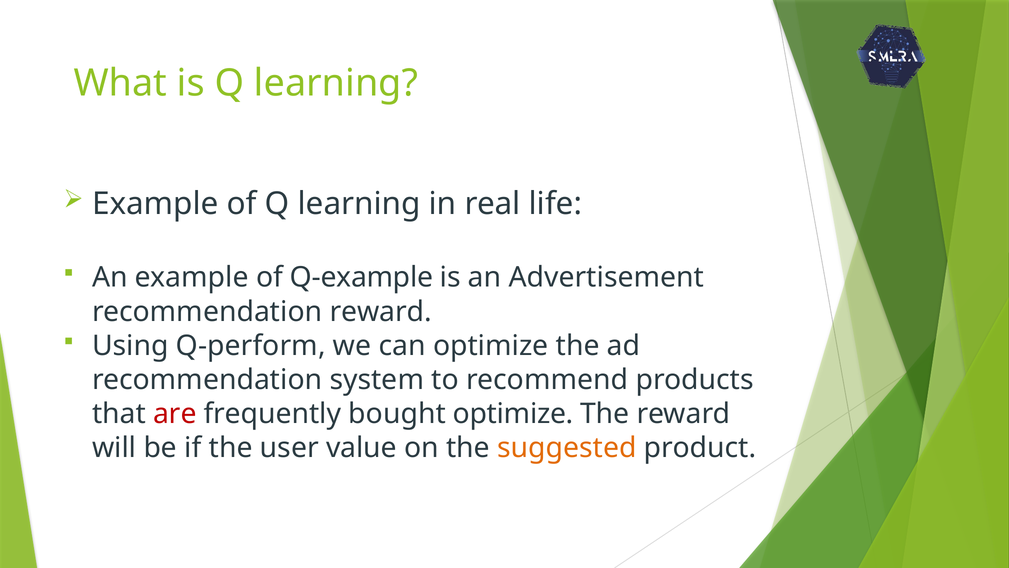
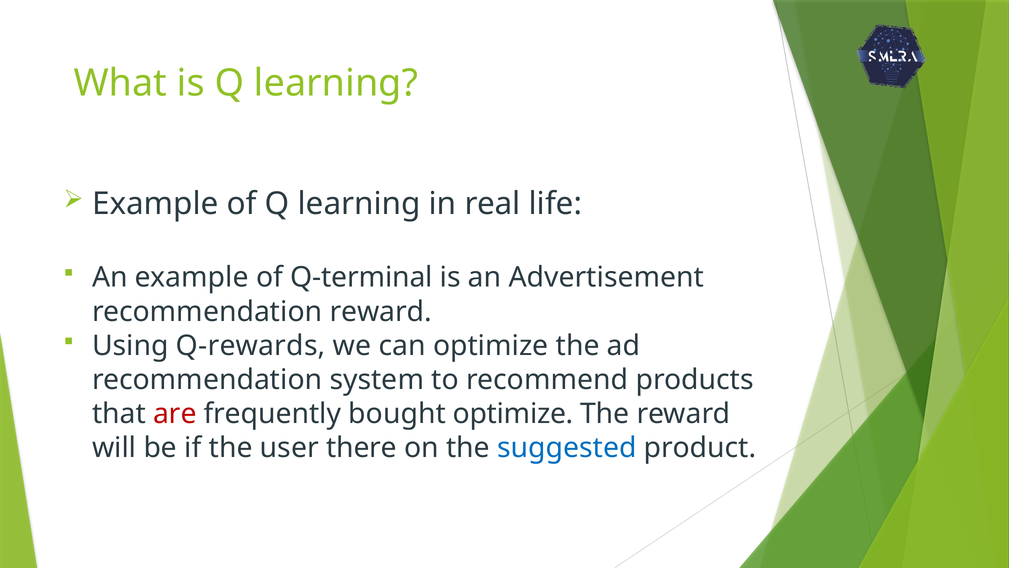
Q-example: Q-example -> Q-terminal
Q-perform: Q-perform -> Q-rewards
value: value -> there
suggested colour: orange -> blue
